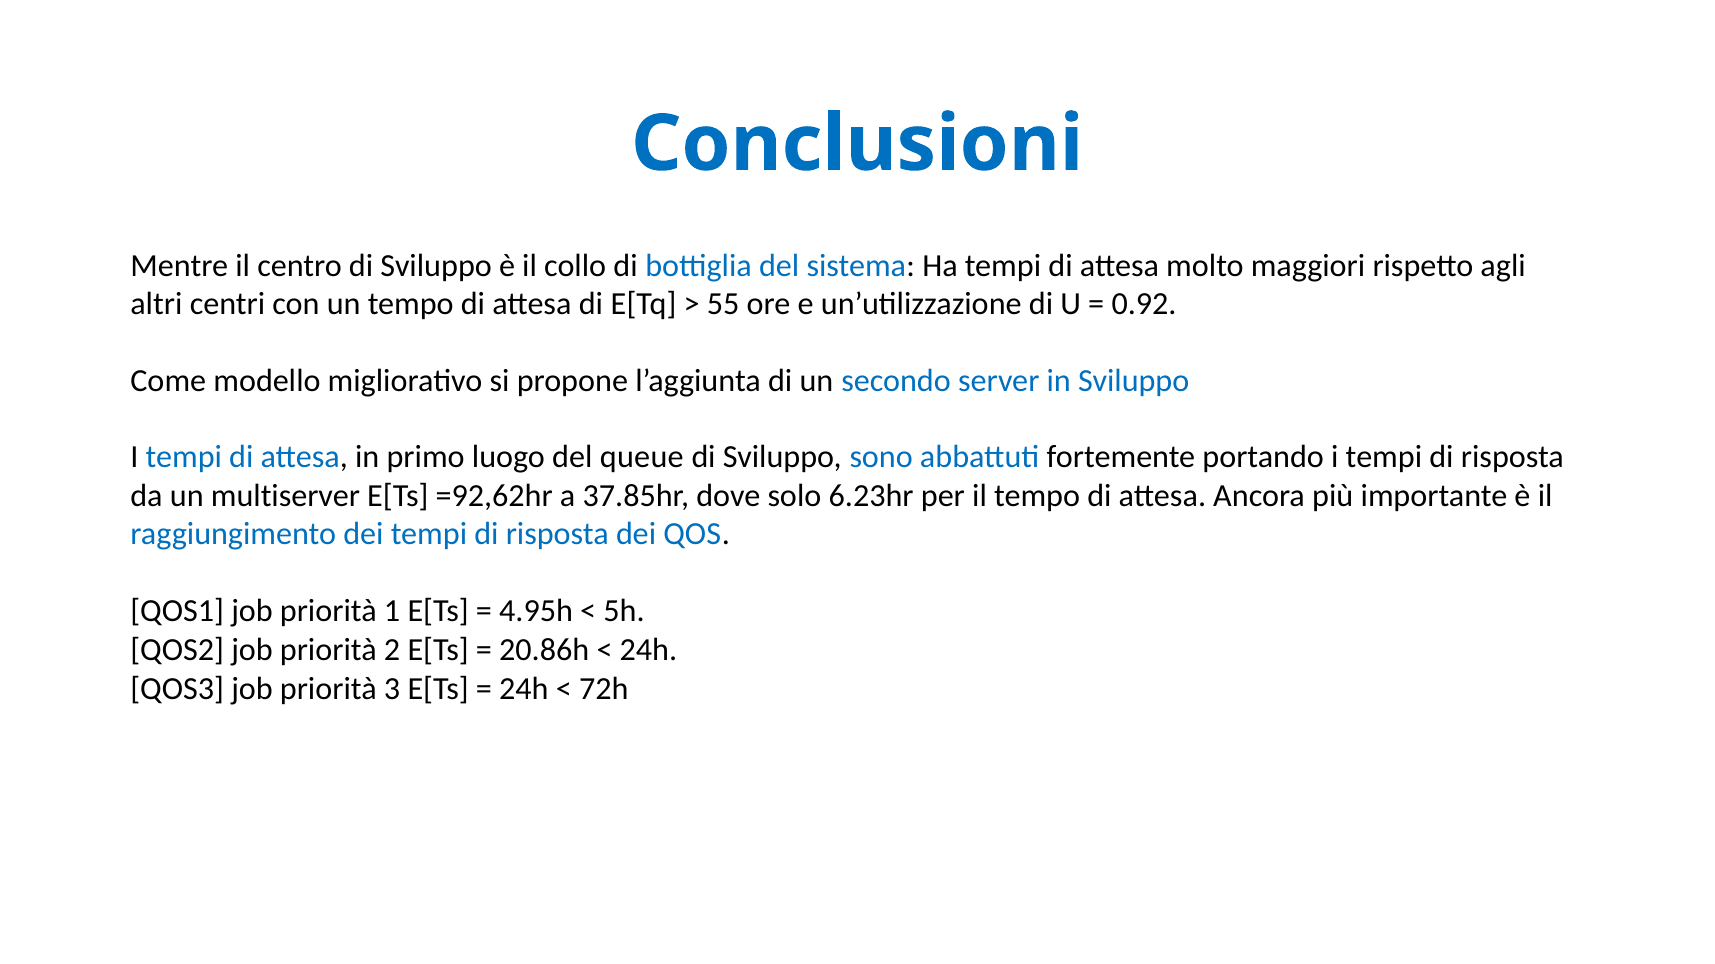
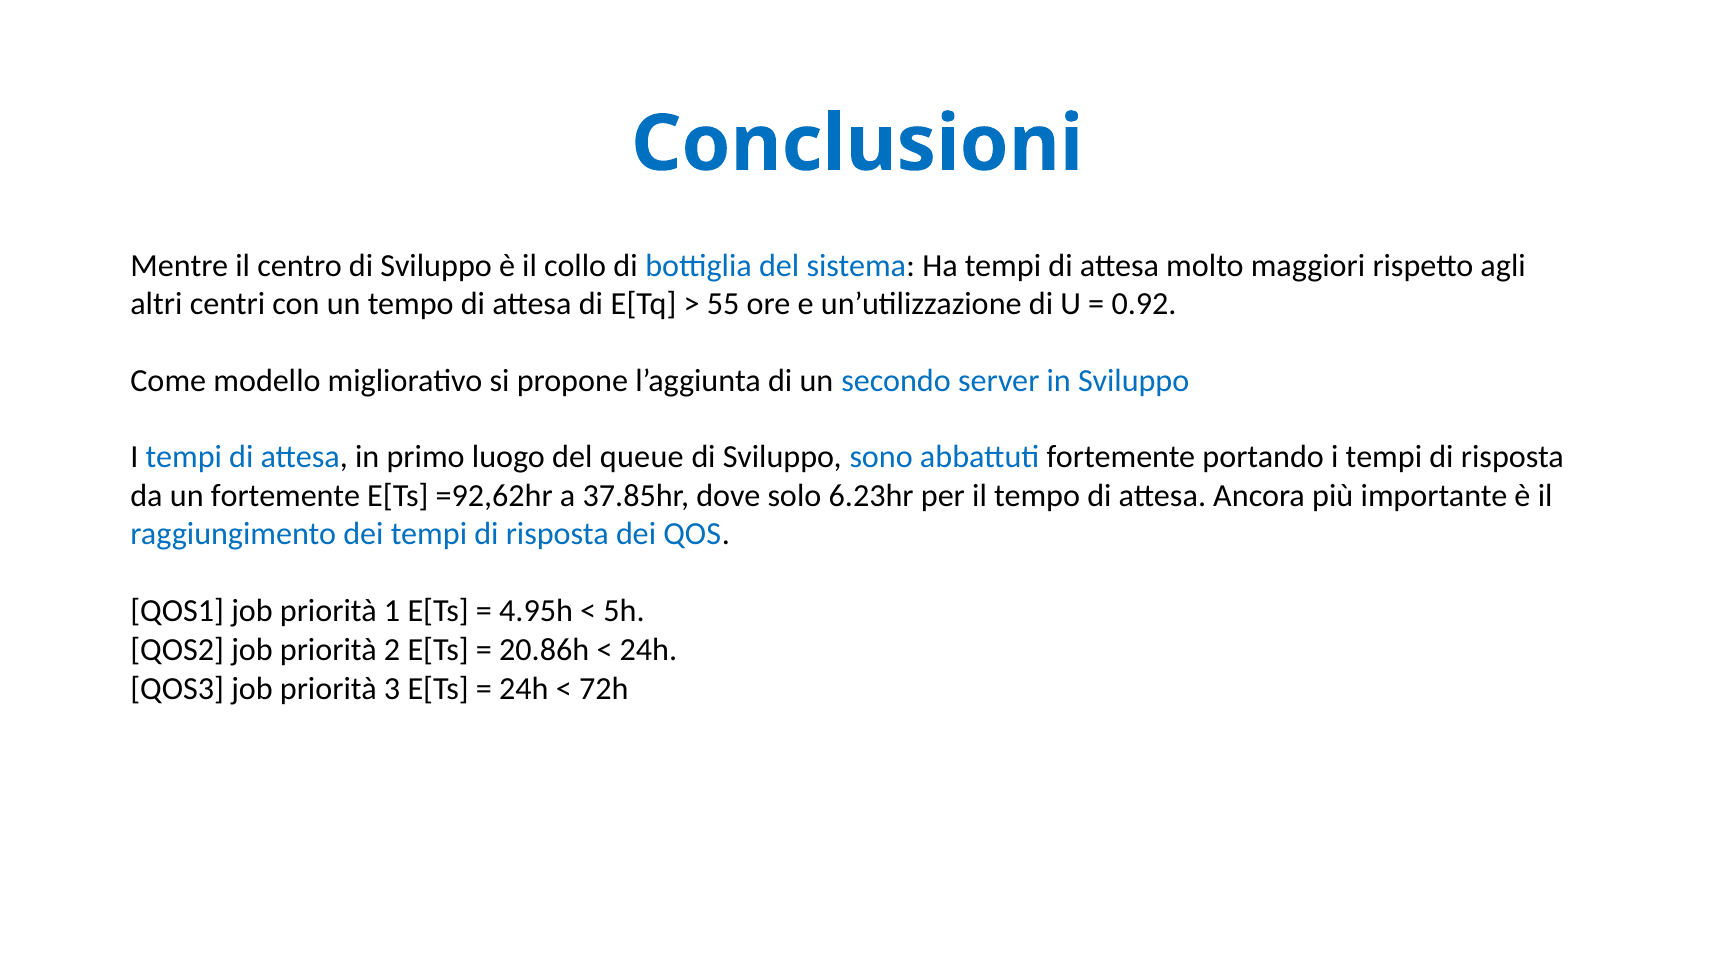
un multiserver: multiserver -> fortemente
